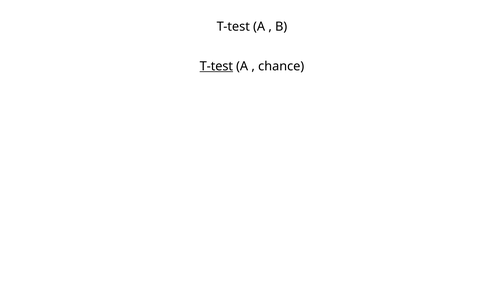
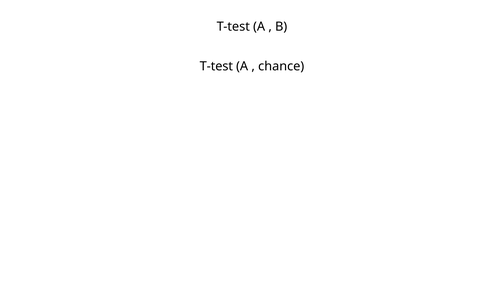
T-test at (216, 66) underline: present -> none
